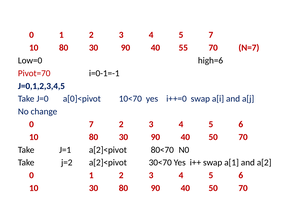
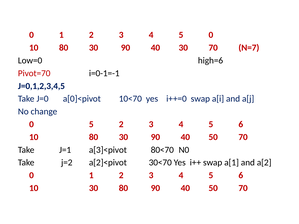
5 7: 7 -> 0
40 55: 55 -> 30
0 7: 7 -> 5
J=1 a[2]<pivot: a[2]<pivot -> a[3]<pivot
